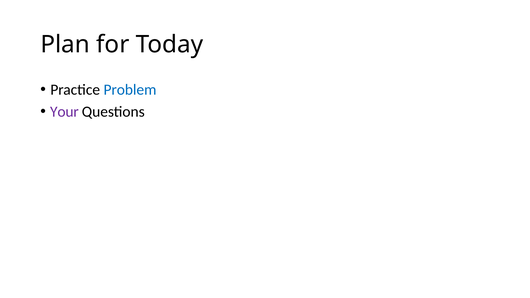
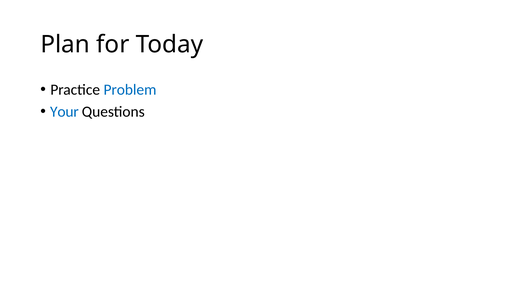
Your colour: purple -> blue
